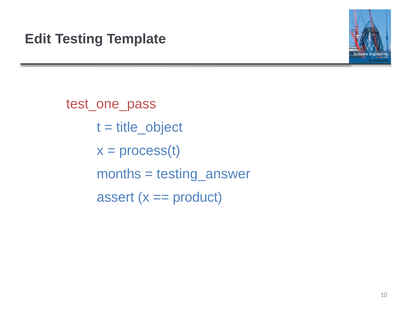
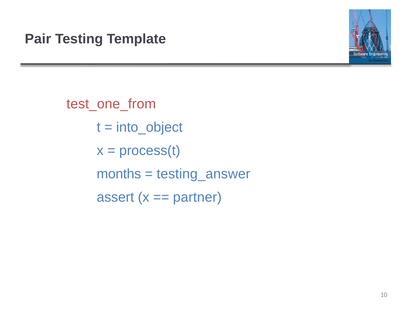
Edit: Edit -> Pair
test_one_pass: test_one_pass -> test_one_from
title_object: title_object -> into_object
product: product -> partner
